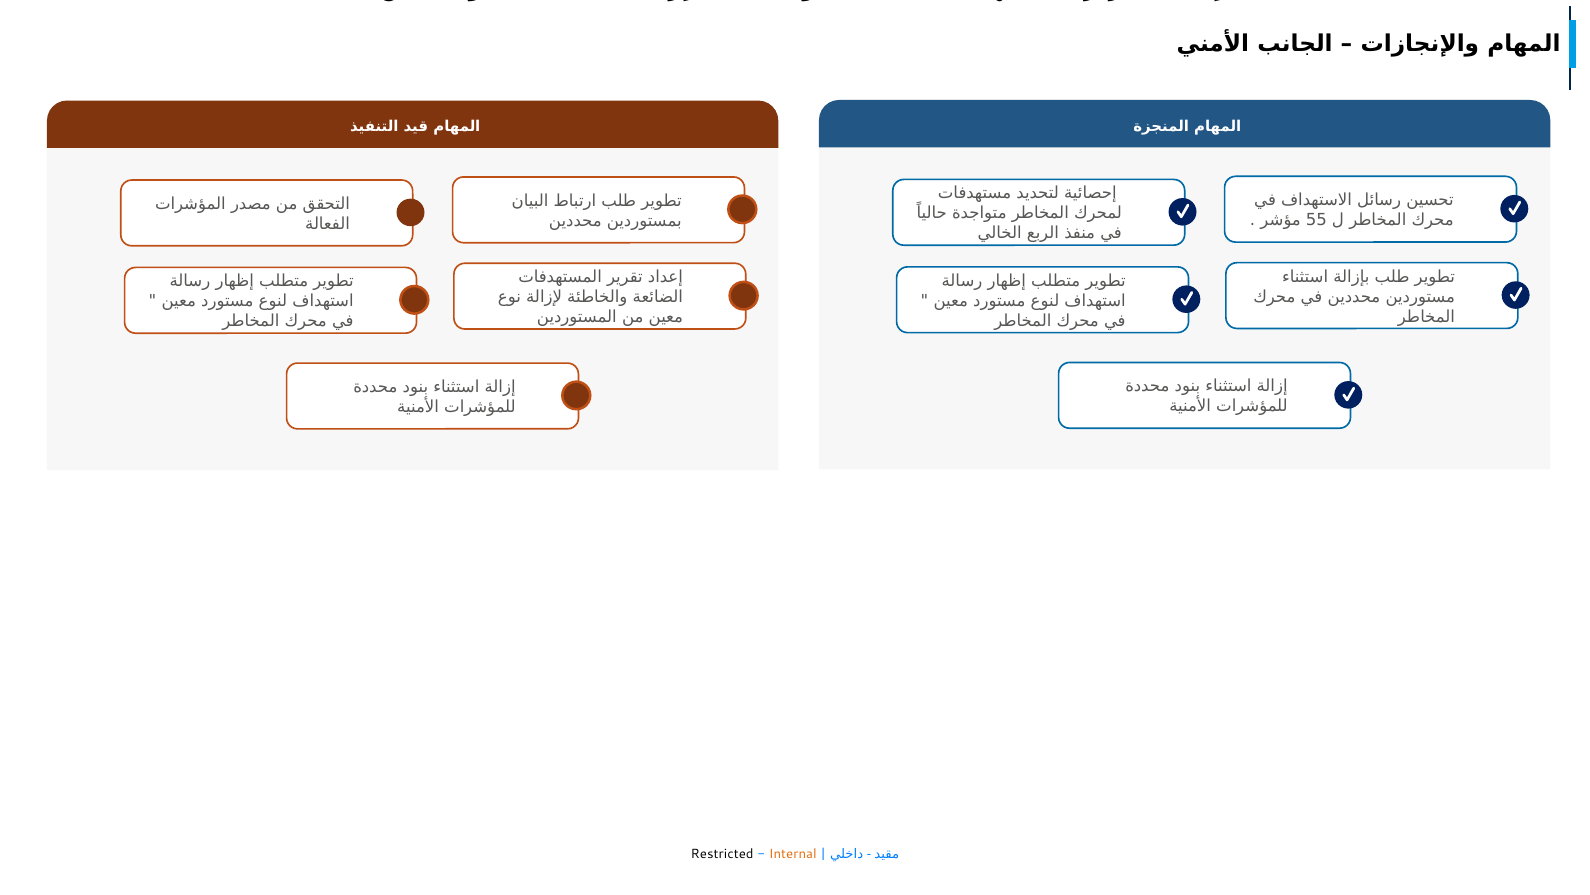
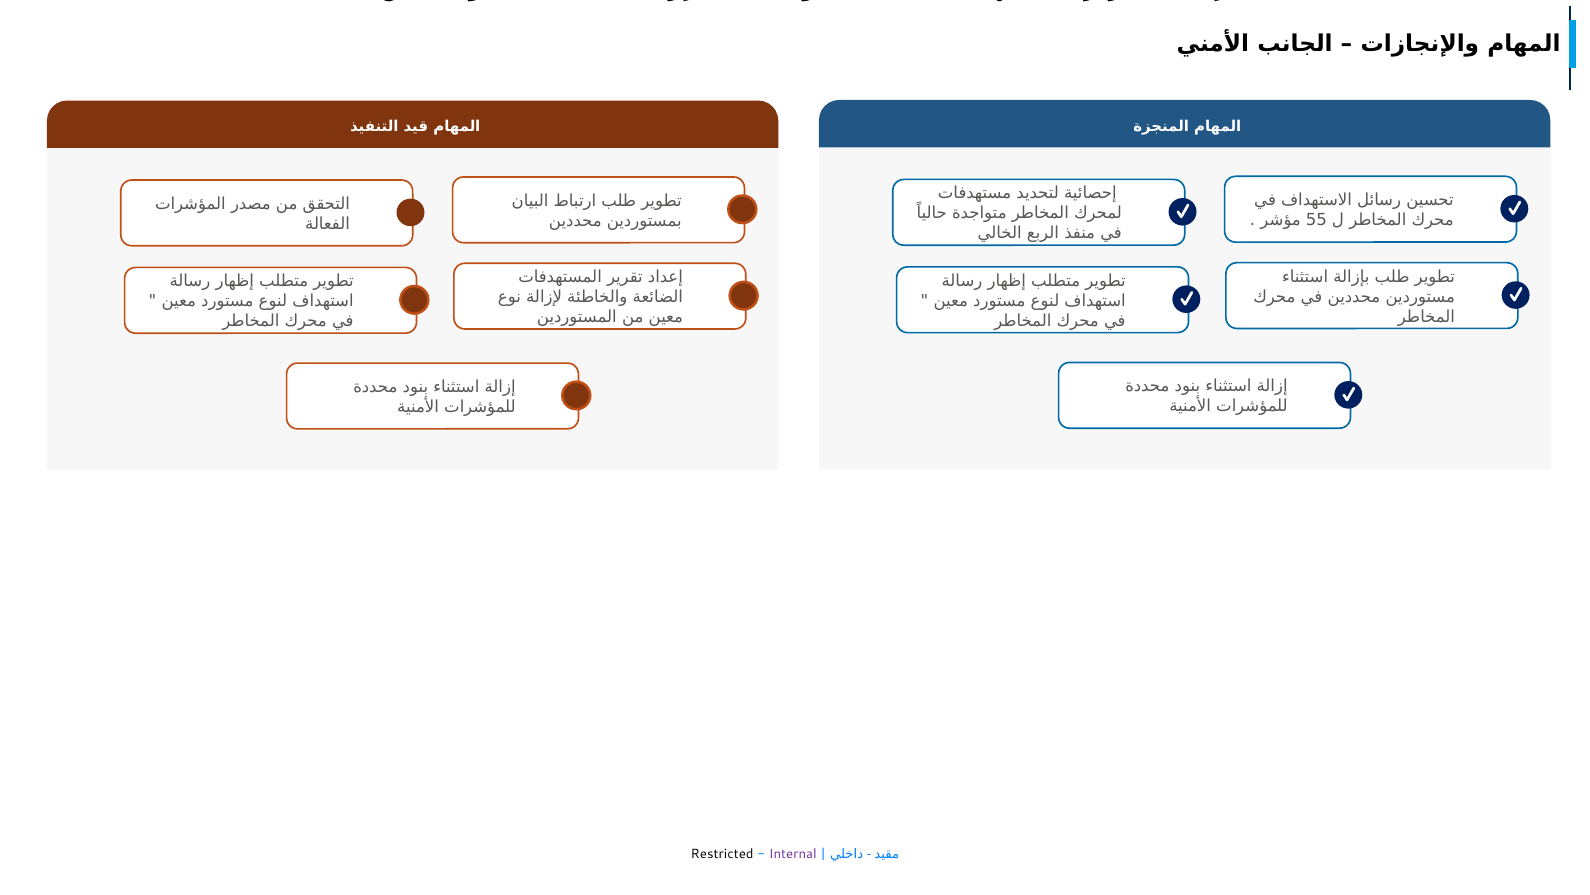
Internal colour: orange -> purple
